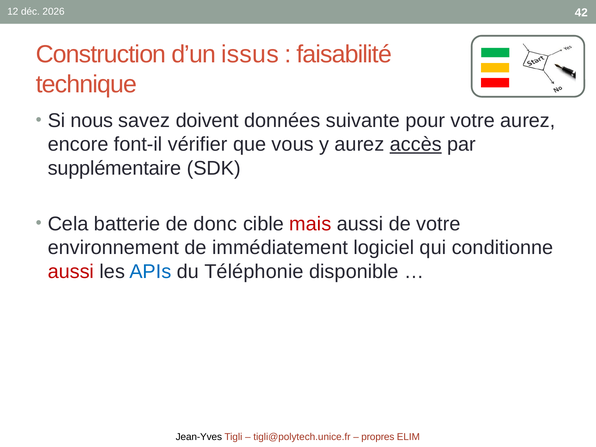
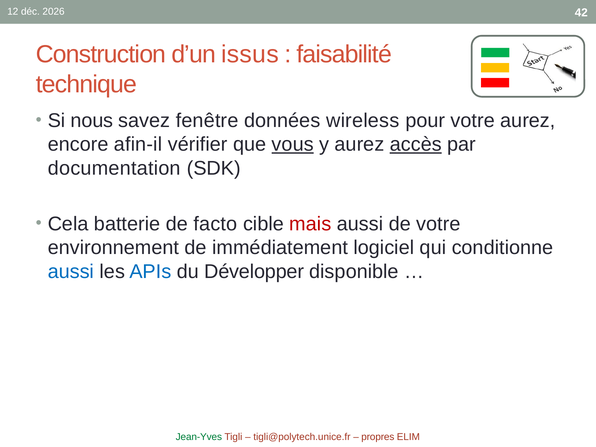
doivent: doivent -> fenêtre
suivante: suivante -> wireless
font-il: font-il -> afin-il
vous underline: none -> present
supplémentaire: supplémentaire -> documentation
donc: donc -> facto
aussi at (71, 272) colour: red -> blue
Téléphonie: Téléphonie -> Développer
Jean-Yves colour: black -> green
